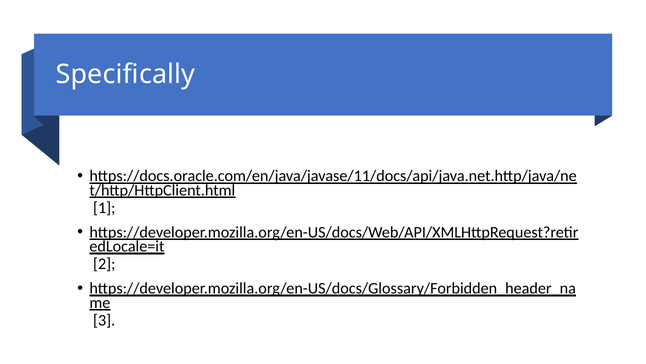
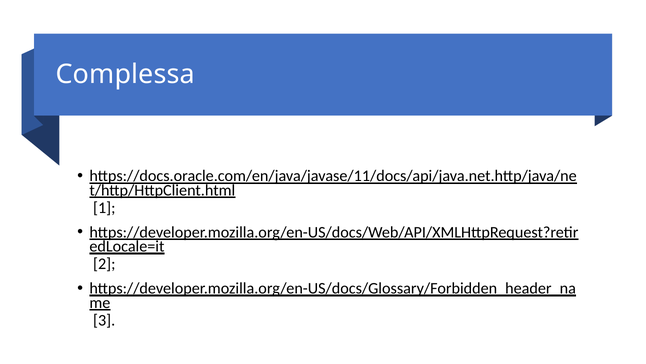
Specifically: Specifically -> Complessa
